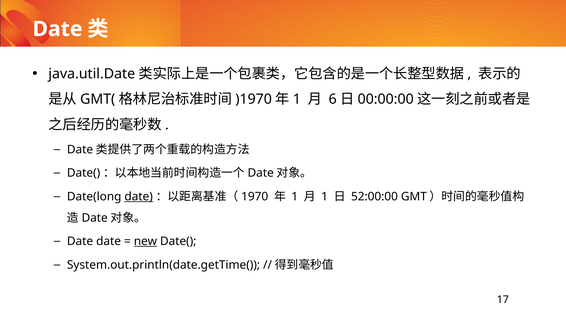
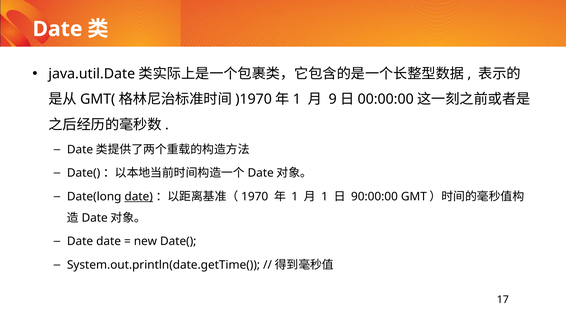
6: 6 -> 9
52:00:00: 52:00:00 -> 90:00:00
new underline: present -> none
